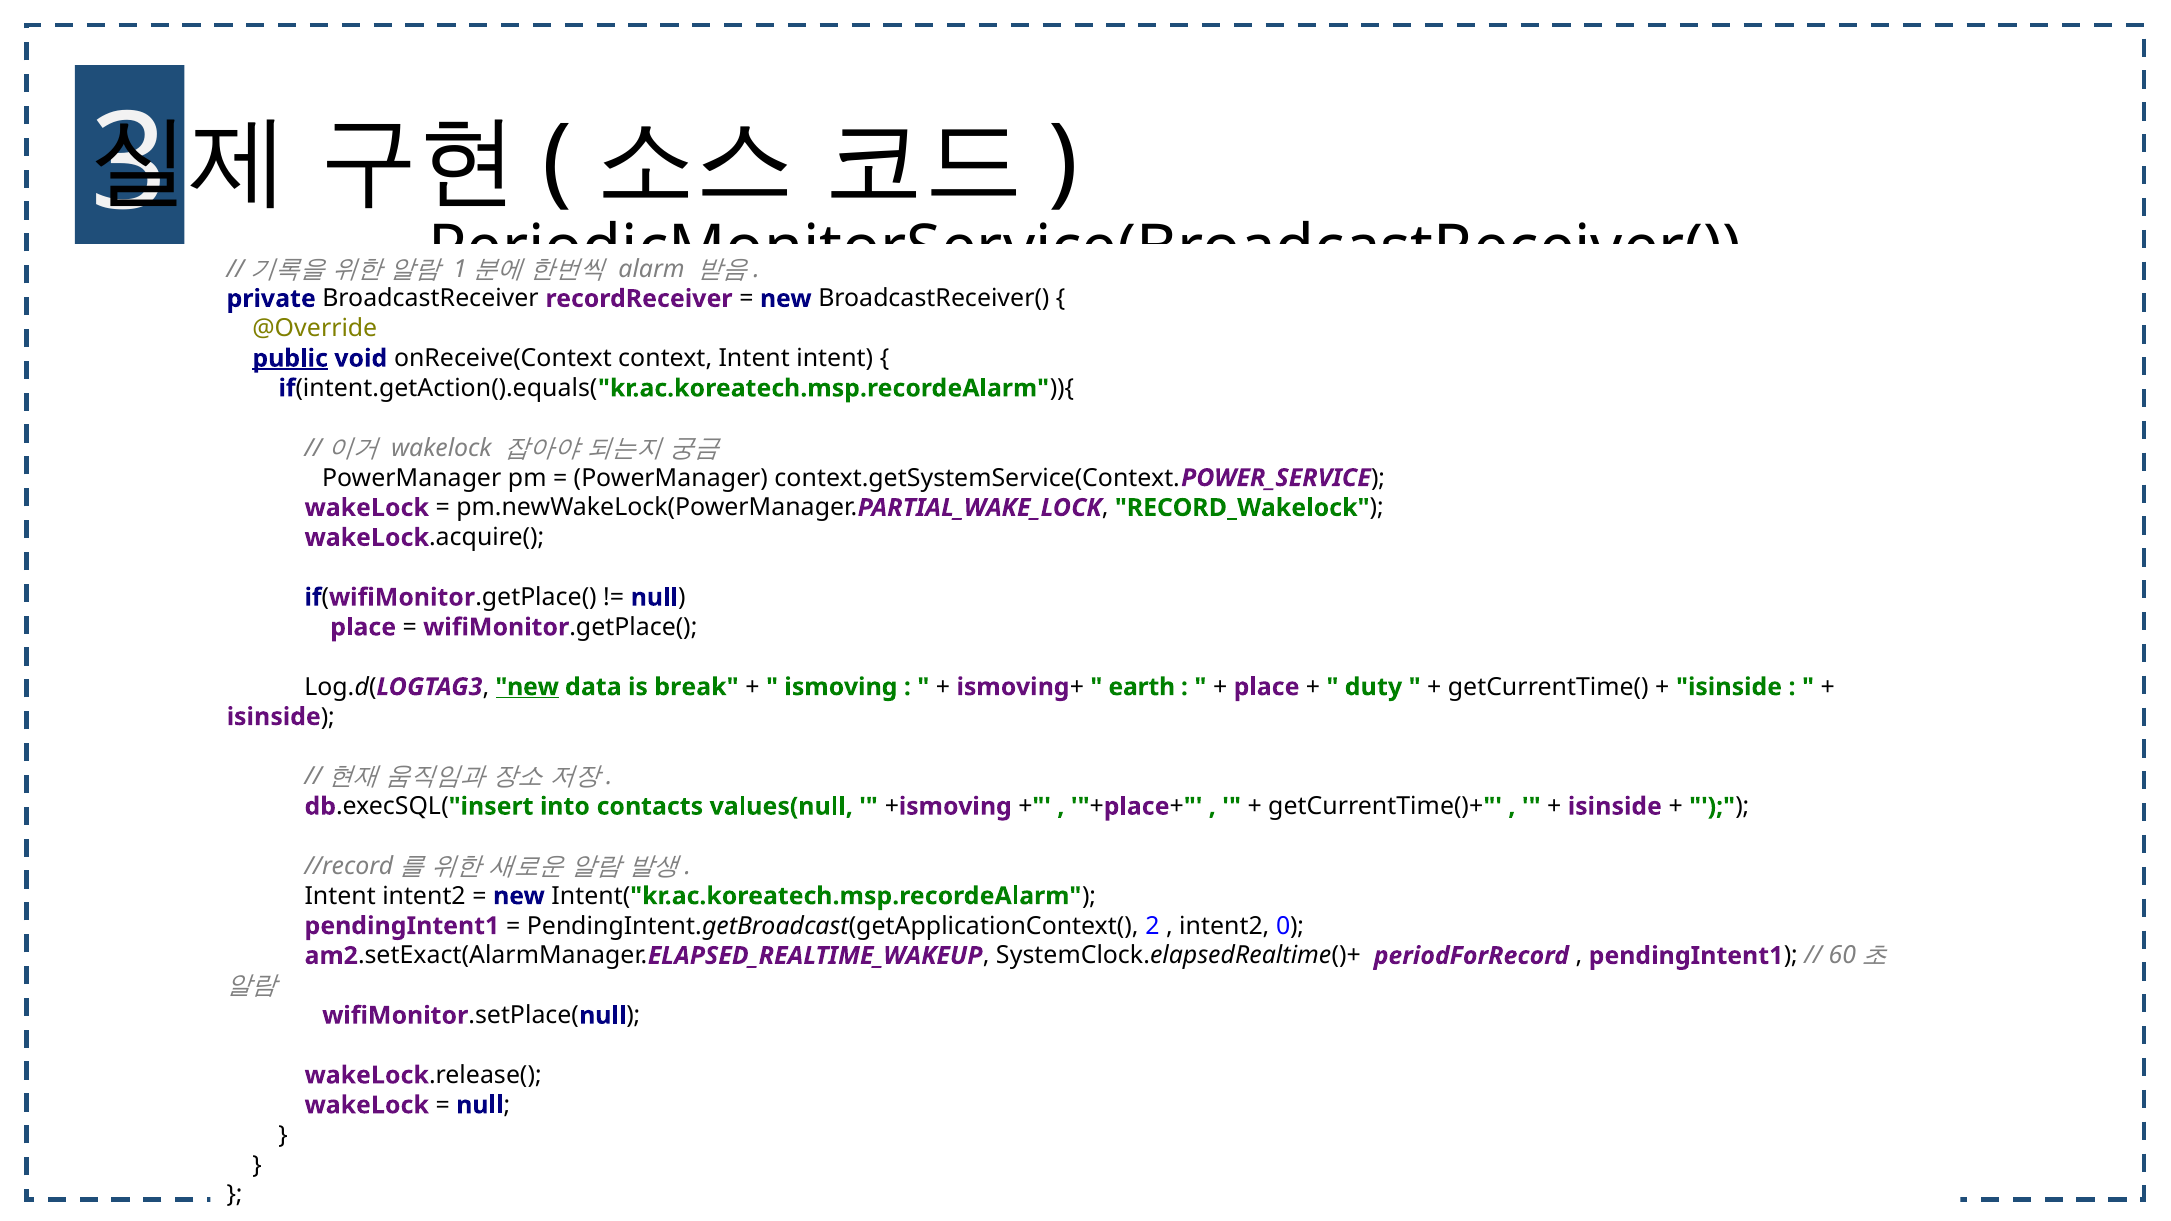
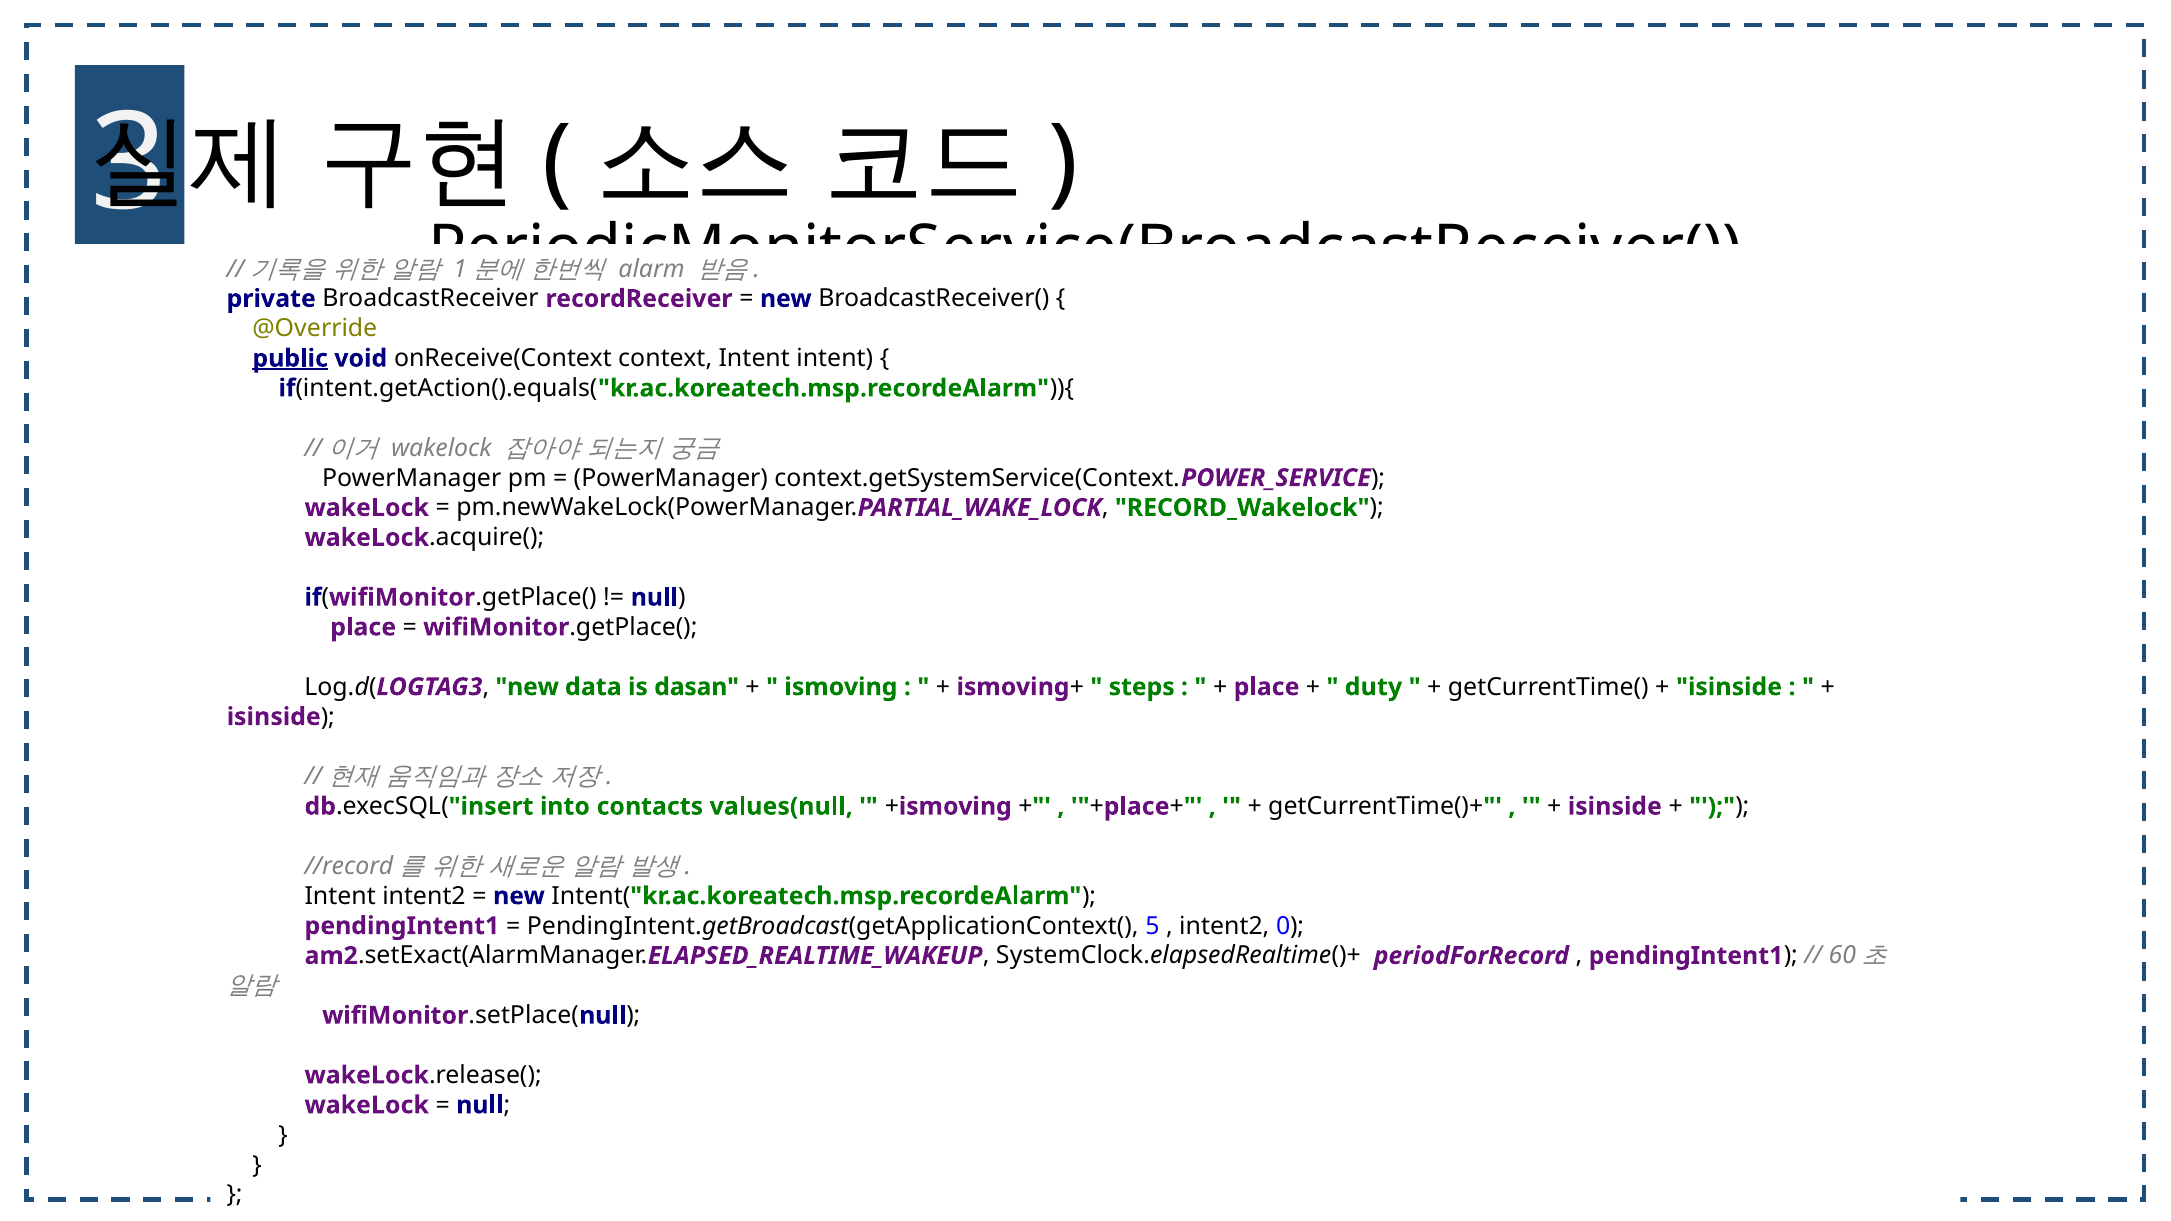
new at (527, 687) underline: present -> none
break: break -> dasan
earth: earth -> steps
2: 2 -> 5
